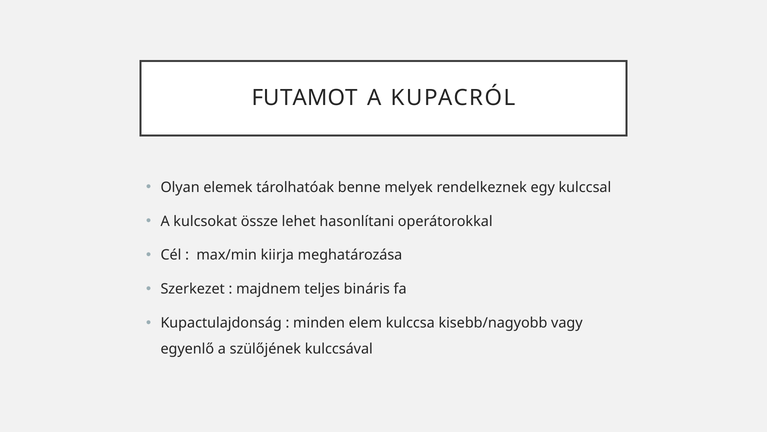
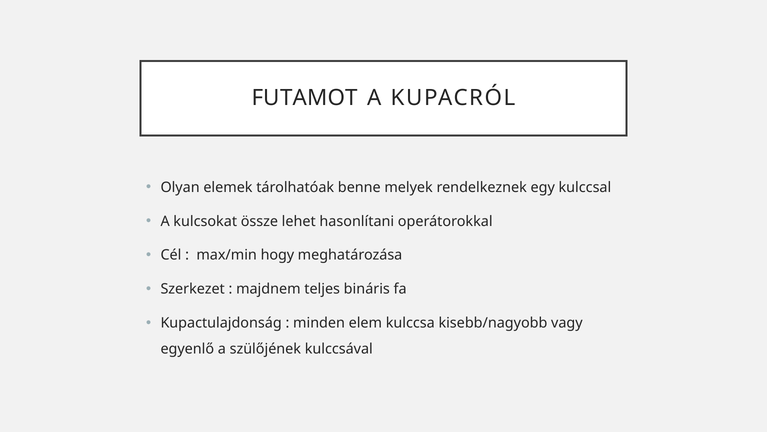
kiirja: kiirja -> hogy
